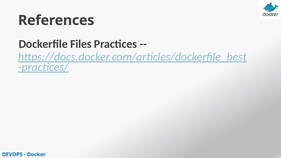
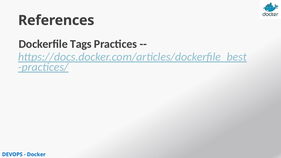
Files: Files -> Tags
